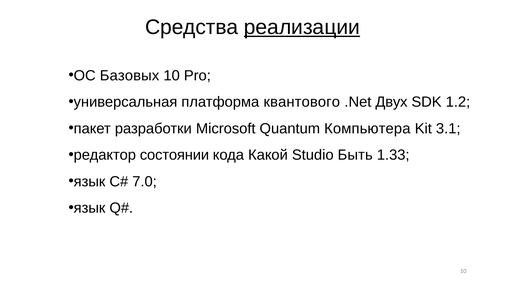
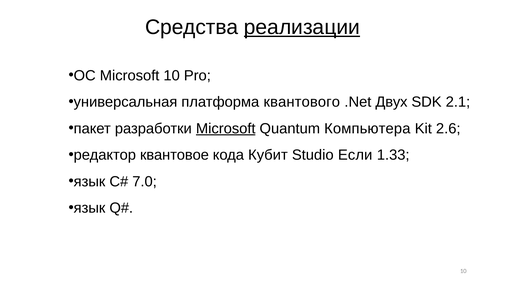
ОС Базовых: Базовых -> Microsoft
1.2: 1.2 -> 2.1
Microsoft at (226, 129) underline: none -> present
3.1: 3.1 -> 2.6
состоянии: состоянии -> квантовое
Какой: Какой -> Кубит
Быть: Быть -> Если
